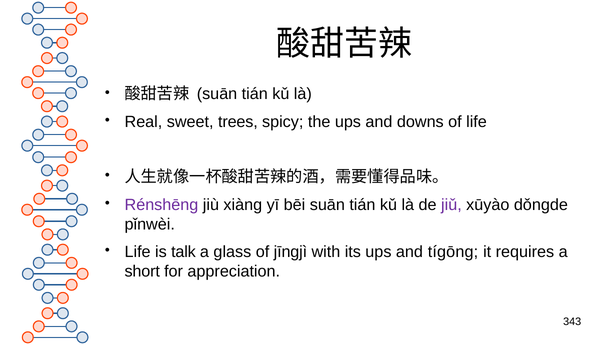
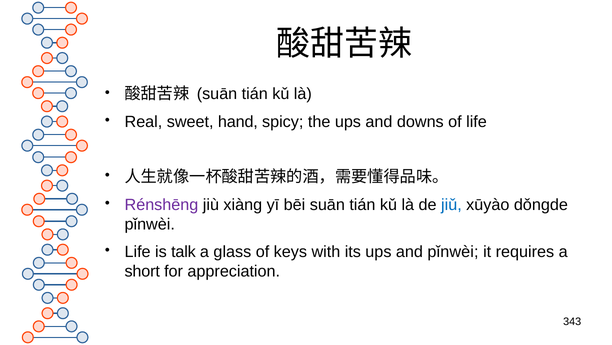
trees: trees -> hand
jiǔ colour: purple -> blue
jīngjì: jīngjì -> keys
and tígōng: tígōng -> pǐnwèi
